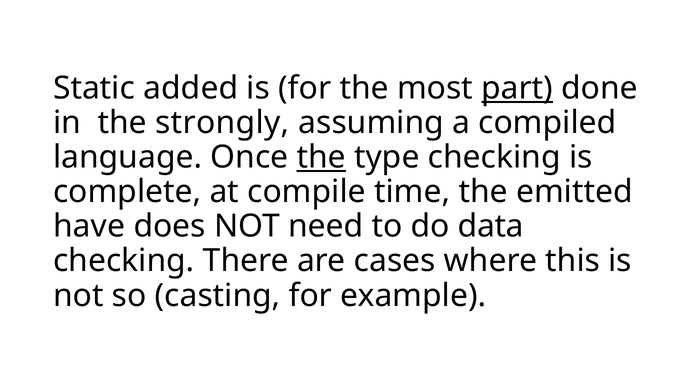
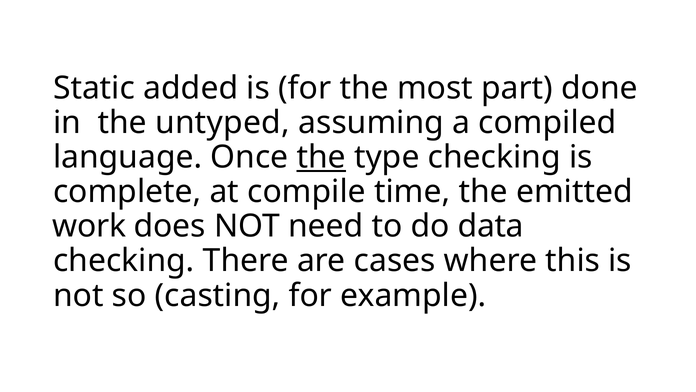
part underline: present -> none
strongly: strongly -> untyped
have: have -> work
